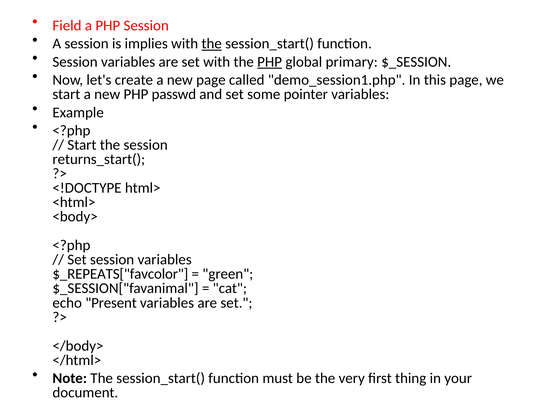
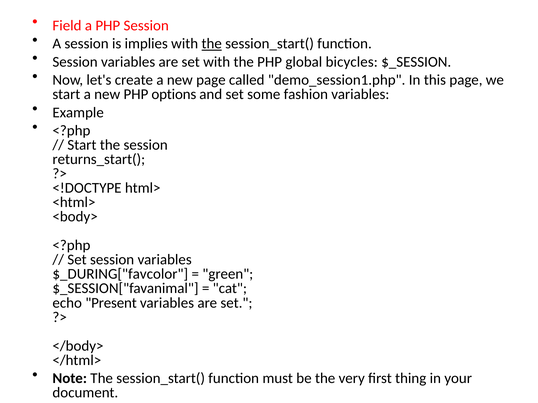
PHP at (270, 62) underline: present -> none
primary: primary -> bicycles
passwd: passwd -> options
pointer: pointer -> fashion
$_REPEATS["favcolor: $_REPEATS["favcolor -> $_DURING["favcolor
